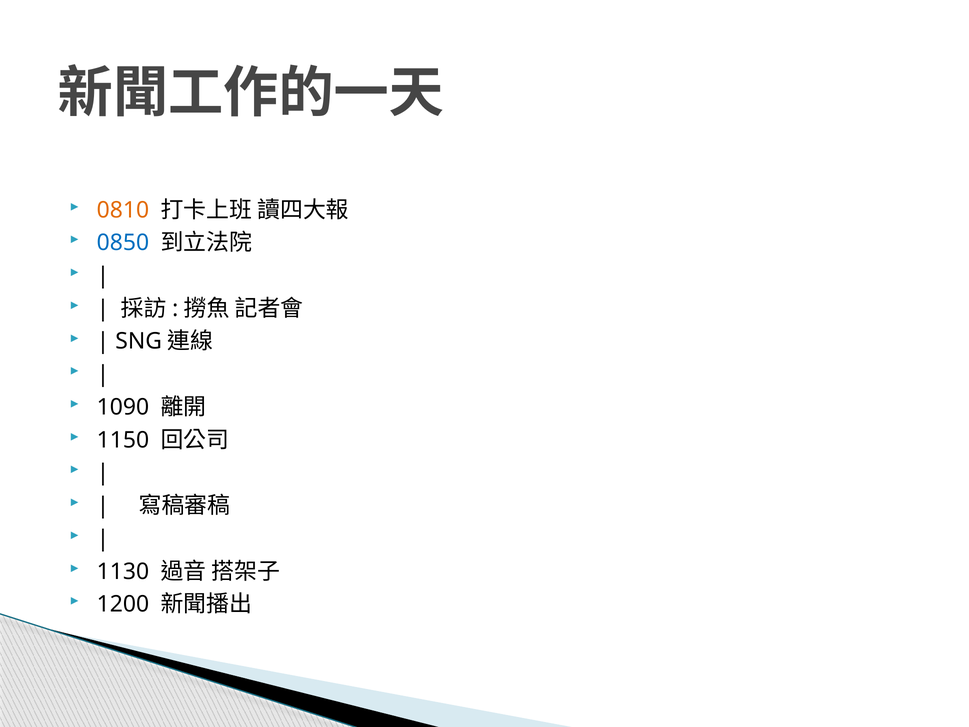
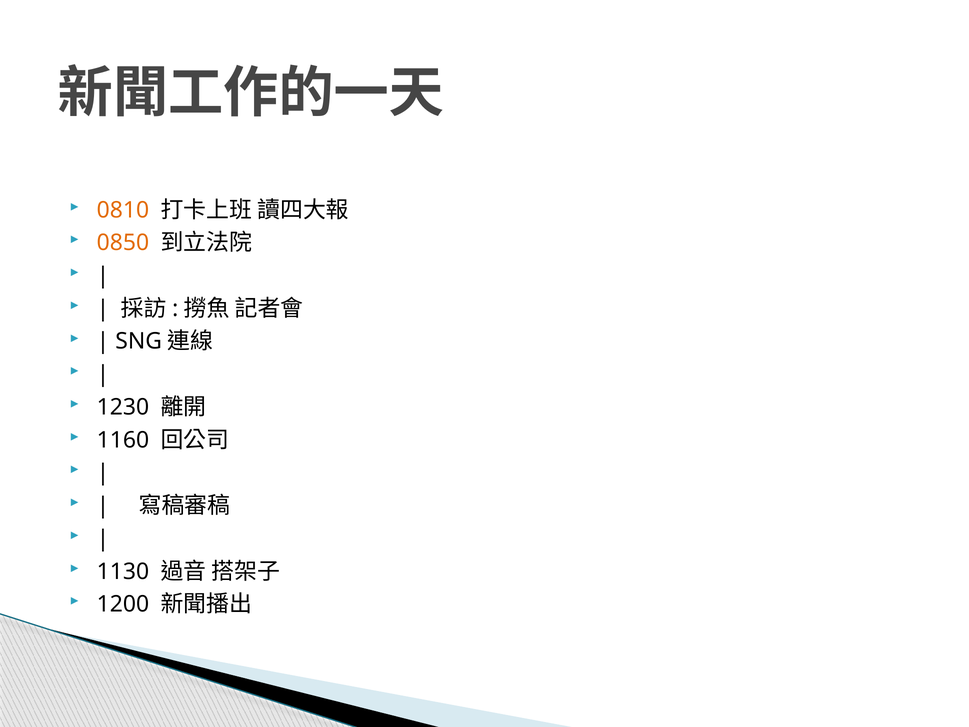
0850 colour: blue -> orange
1090: 1090 -> 1230
1150: 1150 -> 1160
